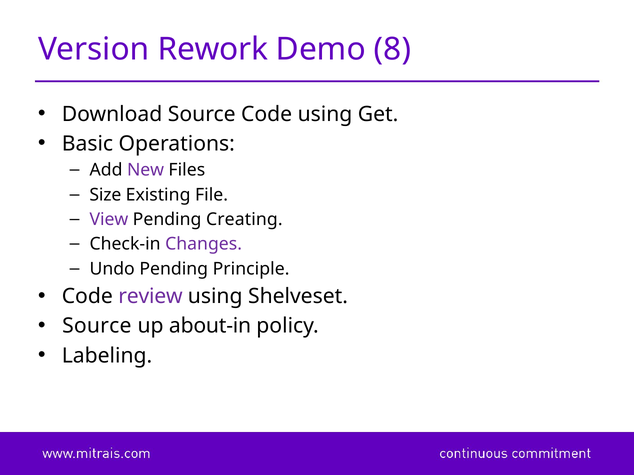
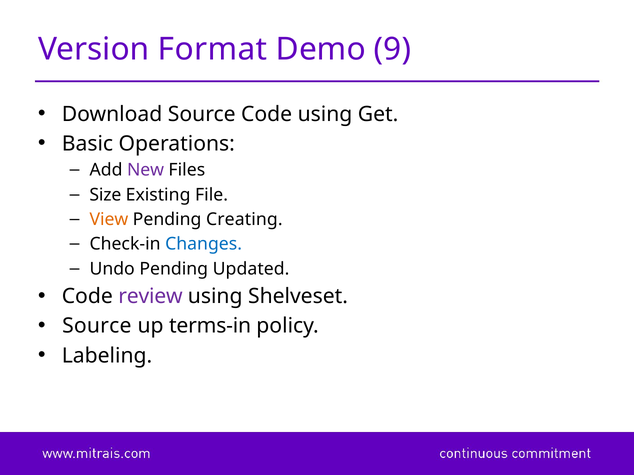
Rework: Rework -> Format
8: 8 -> 9
View colour: purple -> orange
Changes colour: purple -> blue
Principle: Principle -> Updated
about-in: about-in -> terms-in
